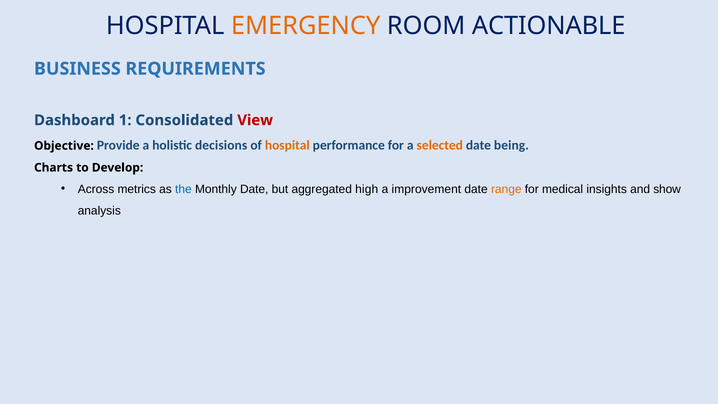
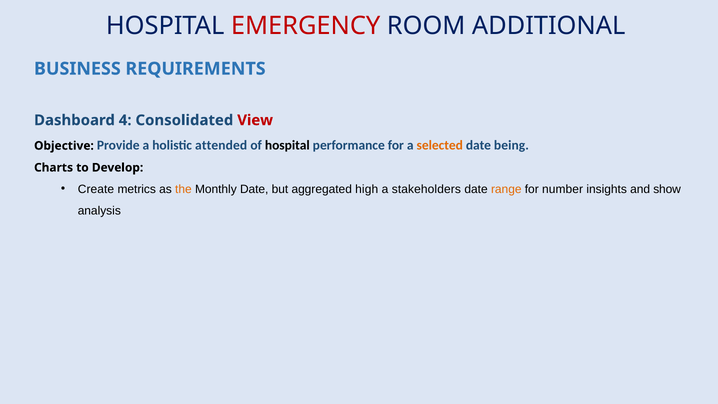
EMERGENCY colour: orange -> red
ACTIONABLE: ACTIONABLE -> ADDITIONAL
1: 1 -> 4
decisions: decisions -> attended
hospital at (287, 145) colour: orange -> black
Across: Across -> Create
the colour: blue -> orange
improvement: improvement -> stakeholders
medical: medical -> number
